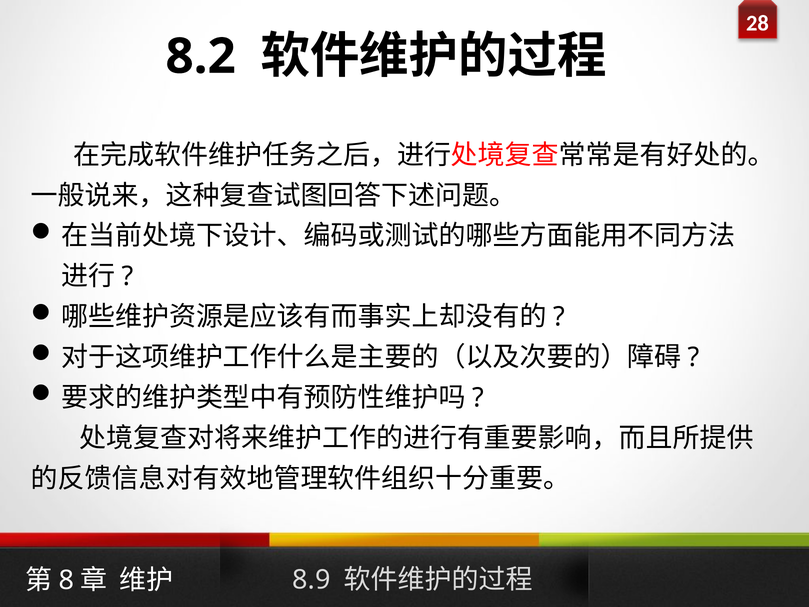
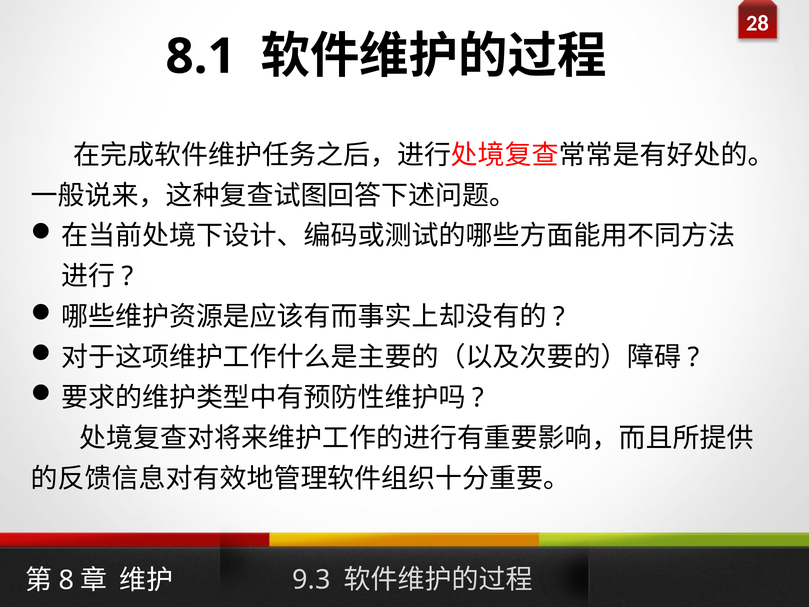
8.2: 8.2 -> 8.1
8.9: 8.9 -> 9.3
